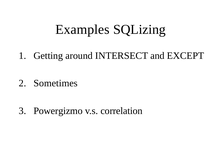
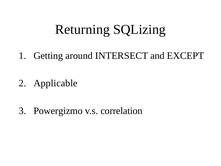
Examples: Examples -> Returning
Sometimes: Sometimes -> Applicable
